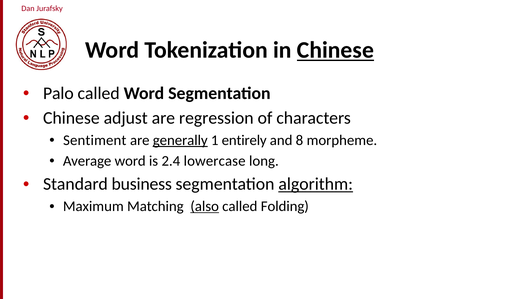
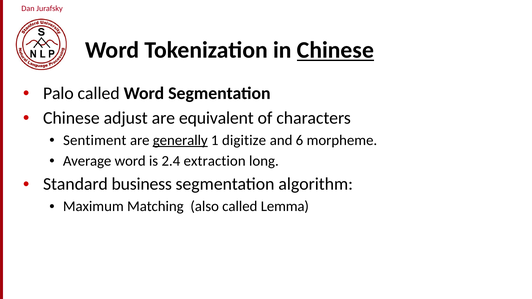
regression: regression -> equivalent
entirely: entirely -> digitize
8: 8 -> 6
lowercase: lowercase -> extraction
algorithm underline: present -> none
also underline: present -> none
Folding: Folding -> Lemma
